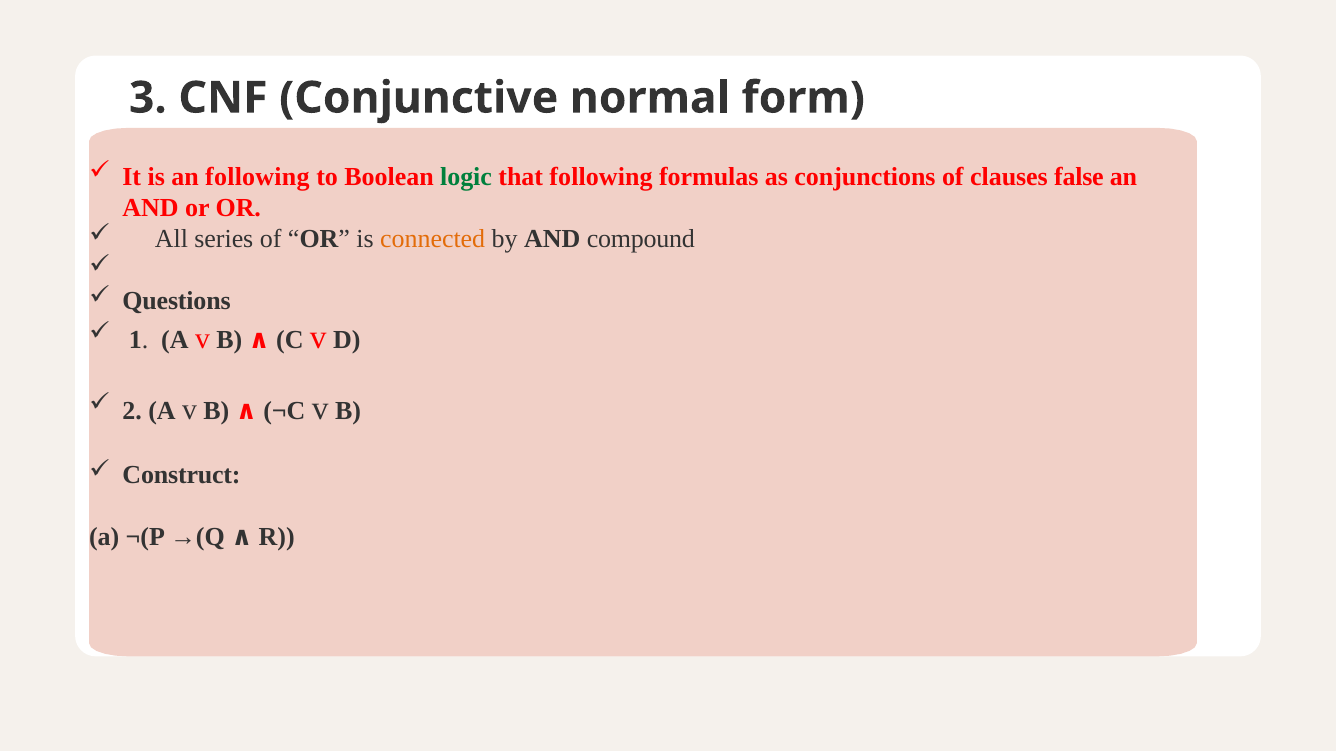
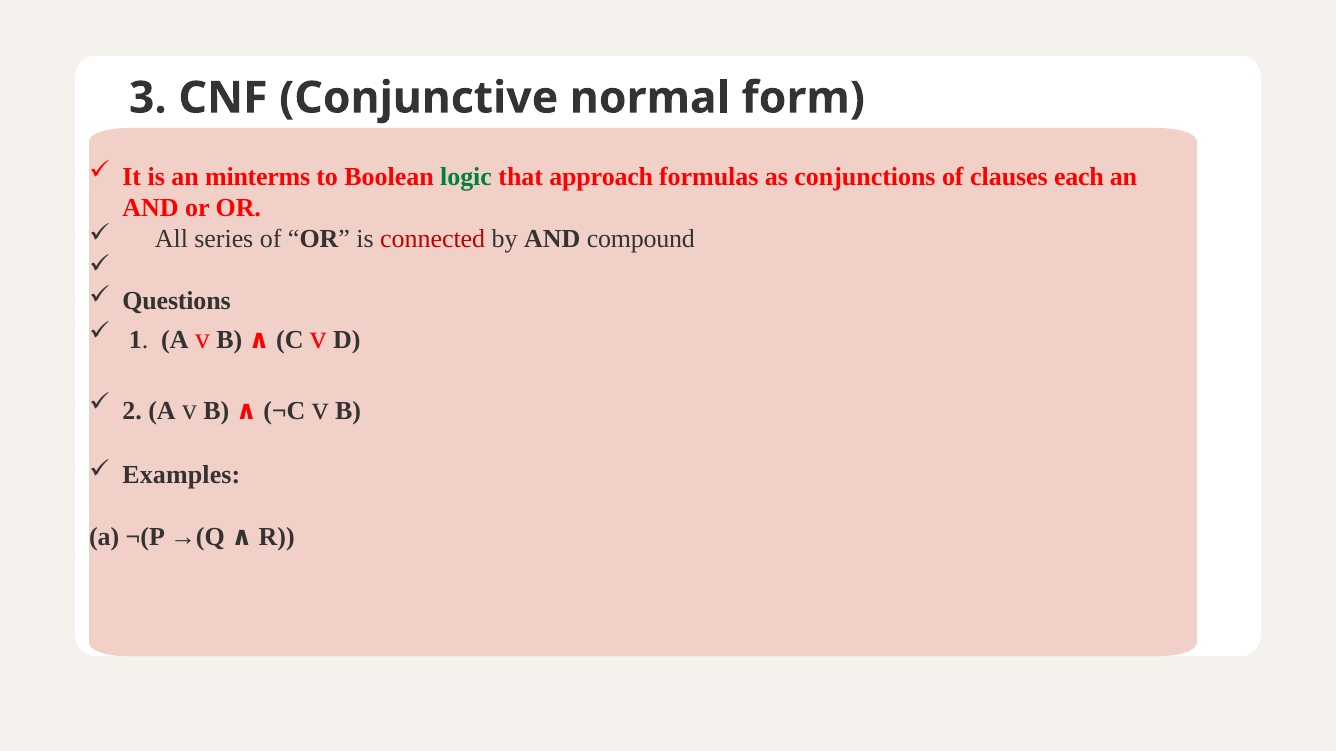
an following: following -> minterms
that following: following -> approach
false: false -> each
connected colour: orange -> red
Construct: Construct -> Examples
